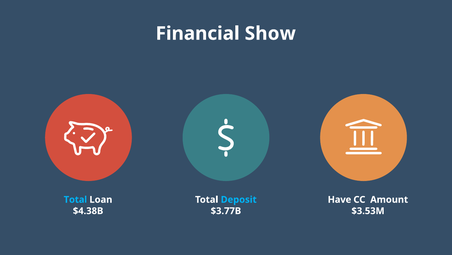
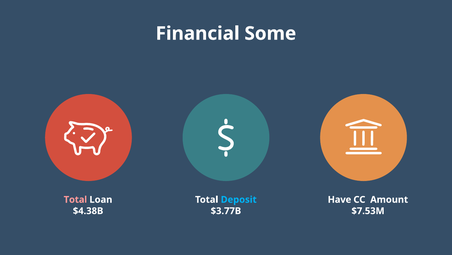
Show: Show -> Some
Total at (75, 199) colour: light blue -> pink
$3.53M: $3.53M -> $7.53M
